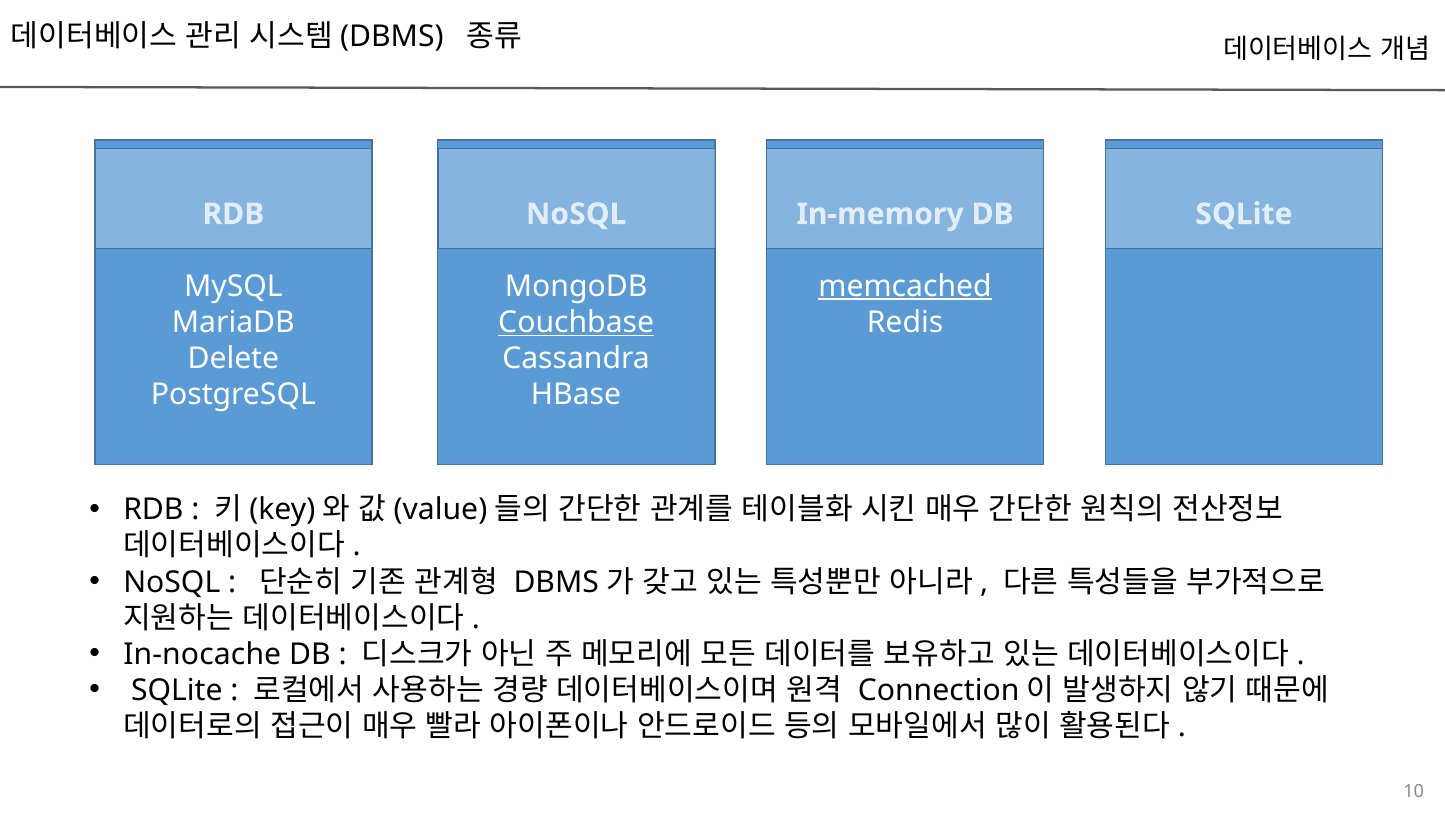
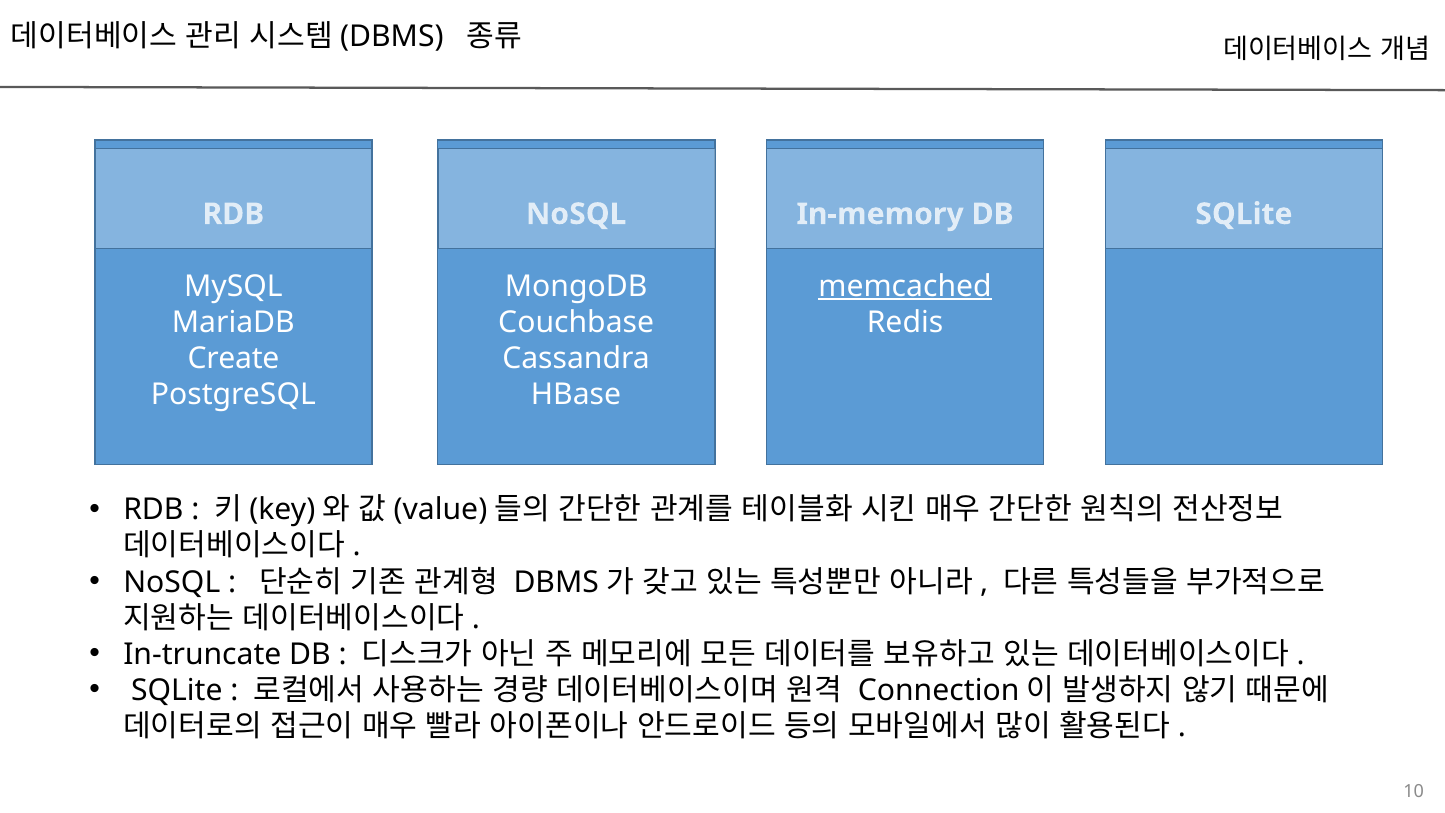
Couchbase underline: present -> none
Delete: Delete -> Create
In-nocache: In-nocache -> In-truncate
